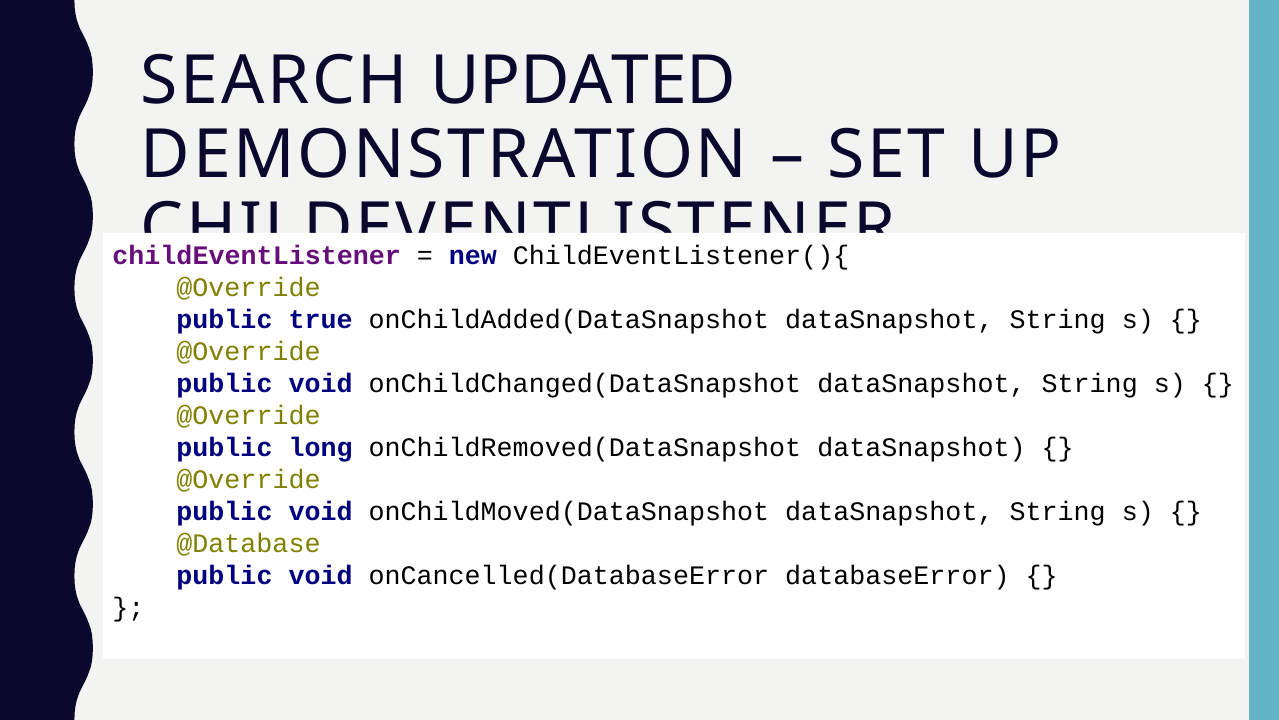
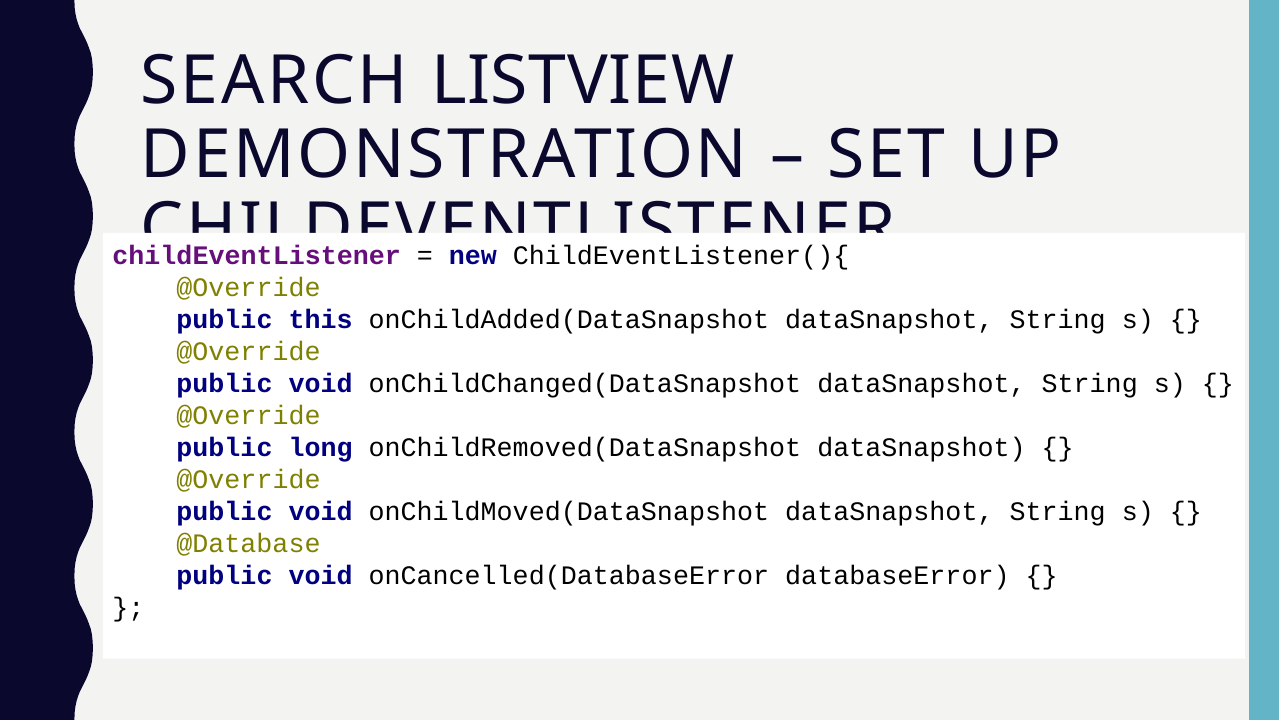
UPDATED: UPDATED -> LISTVIEW
true: true -> this
